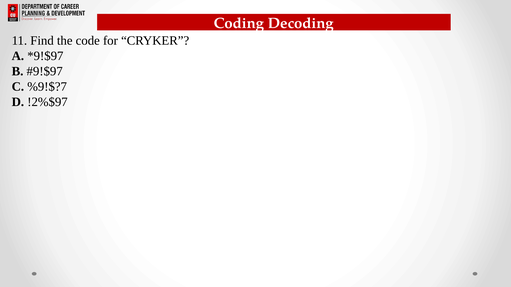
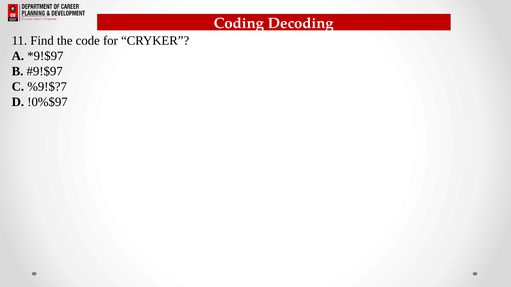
!2%$97: !2%$97 -> !0%$97
